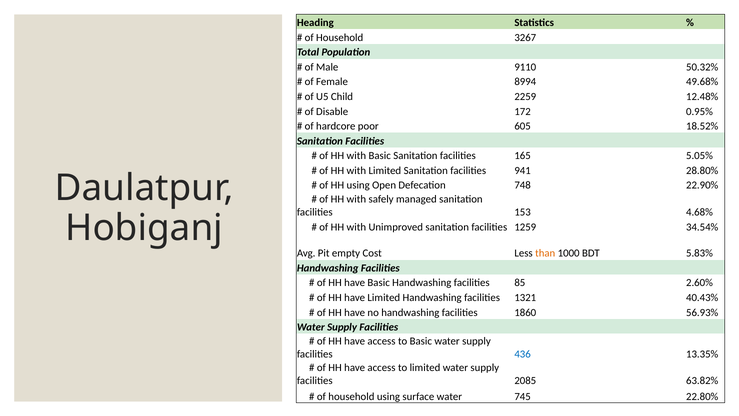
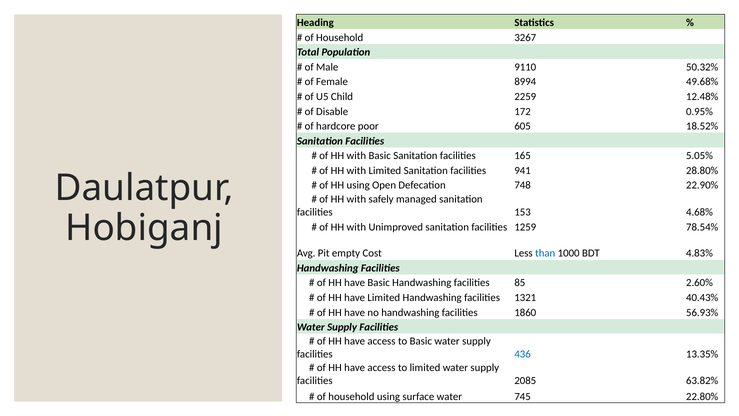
34.54%: 34.54% -> 78.54%
than colour: orange -> blue
5.83%: 5.83% -> 4.83%
